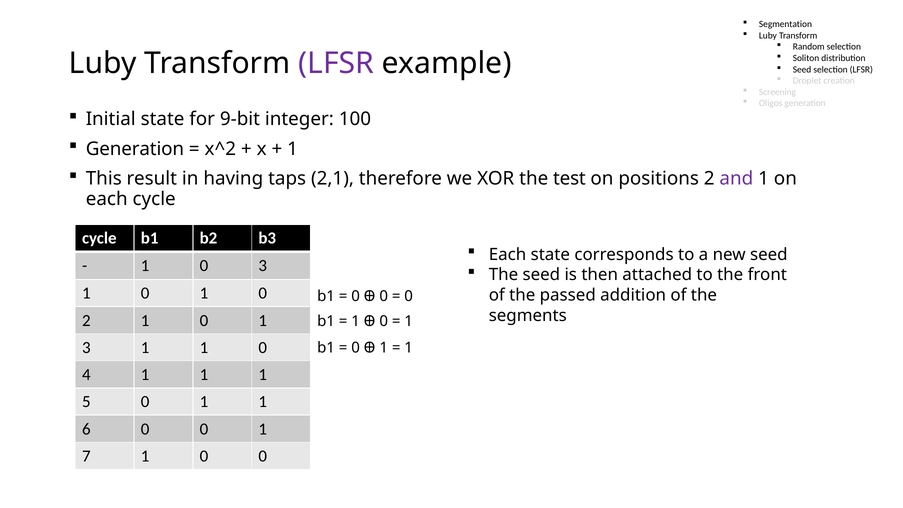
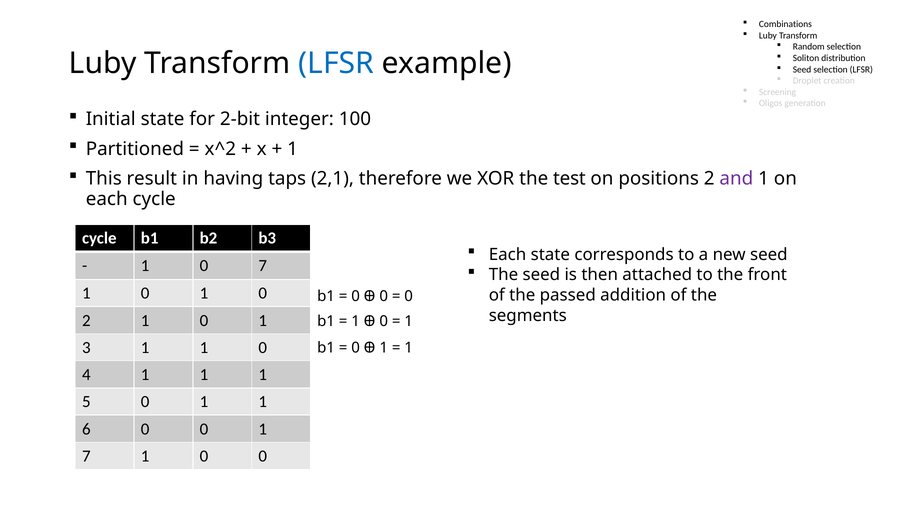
Segmentation: Segmentation -> Combinations
LFSR at (336, 63) colour: purple -> blue
9-bit: 9-bit -> 2-bit
Generation at (135, 149): Generation -> Partitioned
0 3: 3 -> 7
